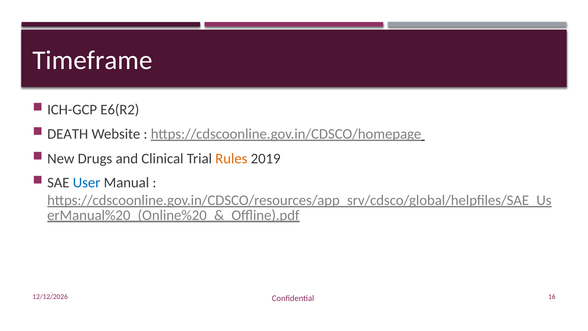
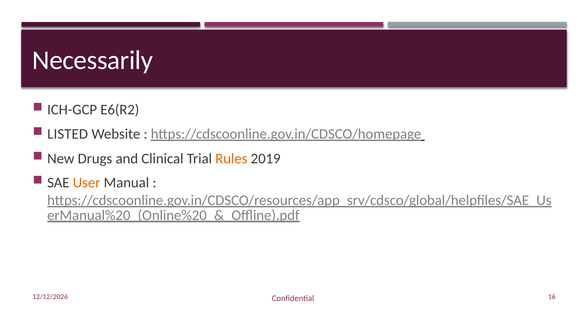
Timeframe: Timeframe -> Necessarily
DEATH: DEATH -> LISTED
User colour: blue -> orange
